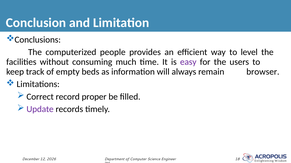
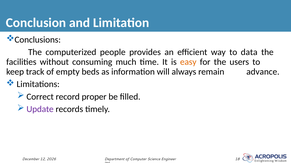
level: level -> data
easy colour: purple -> orange
browser: browser -> advance
